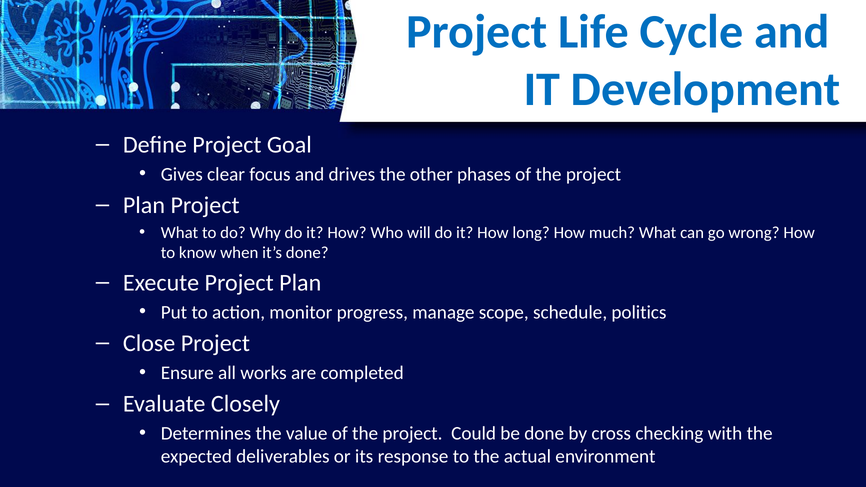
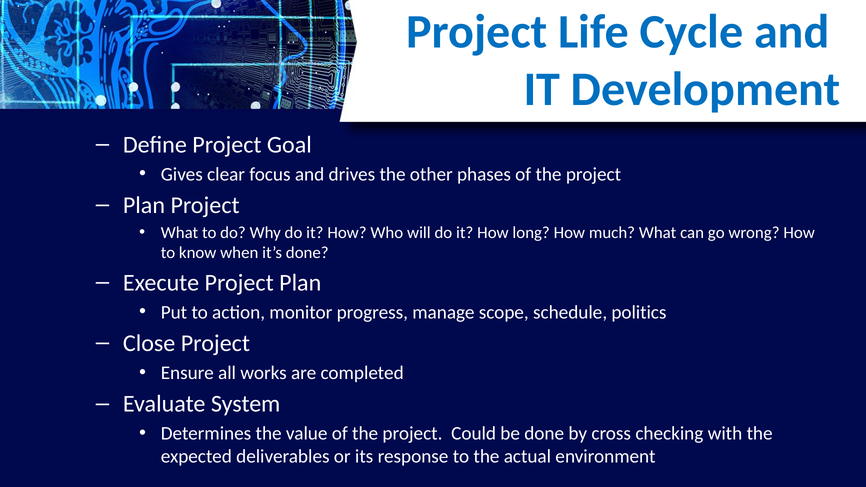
Closely: Closely -> System
